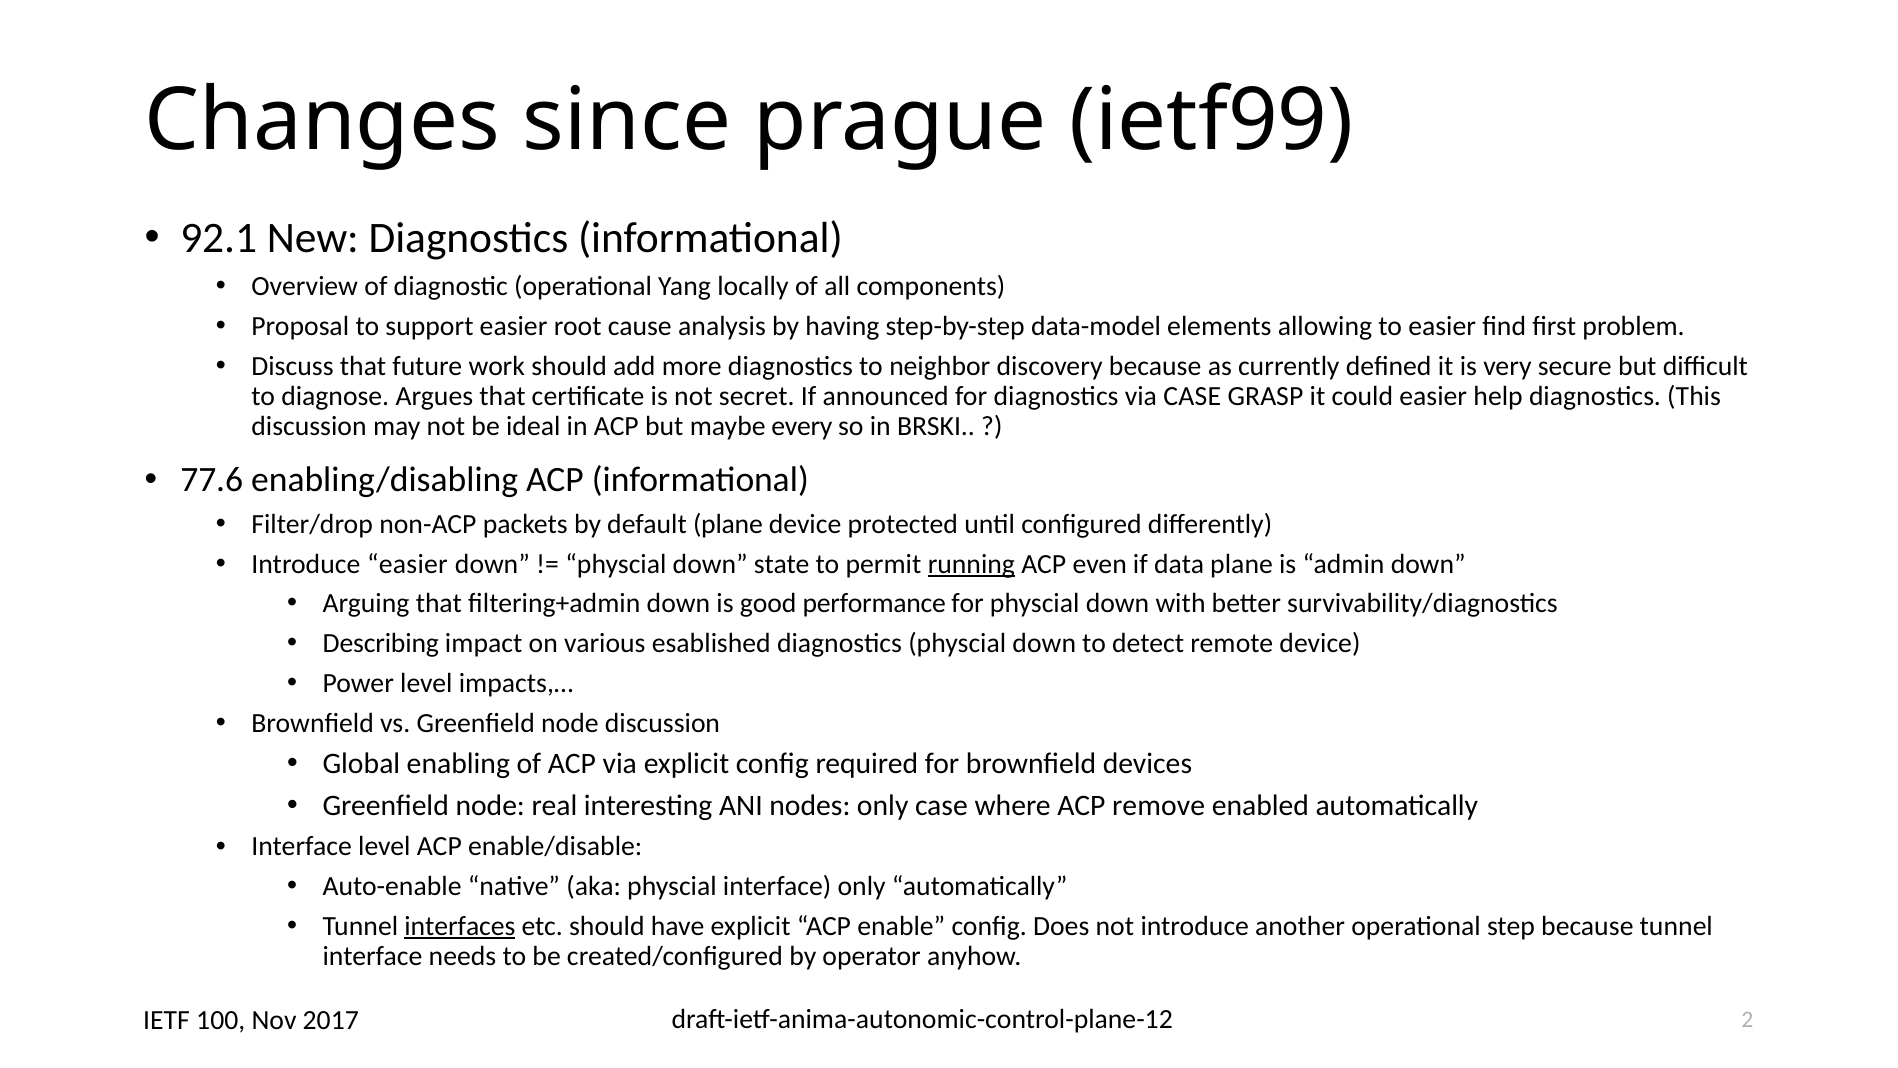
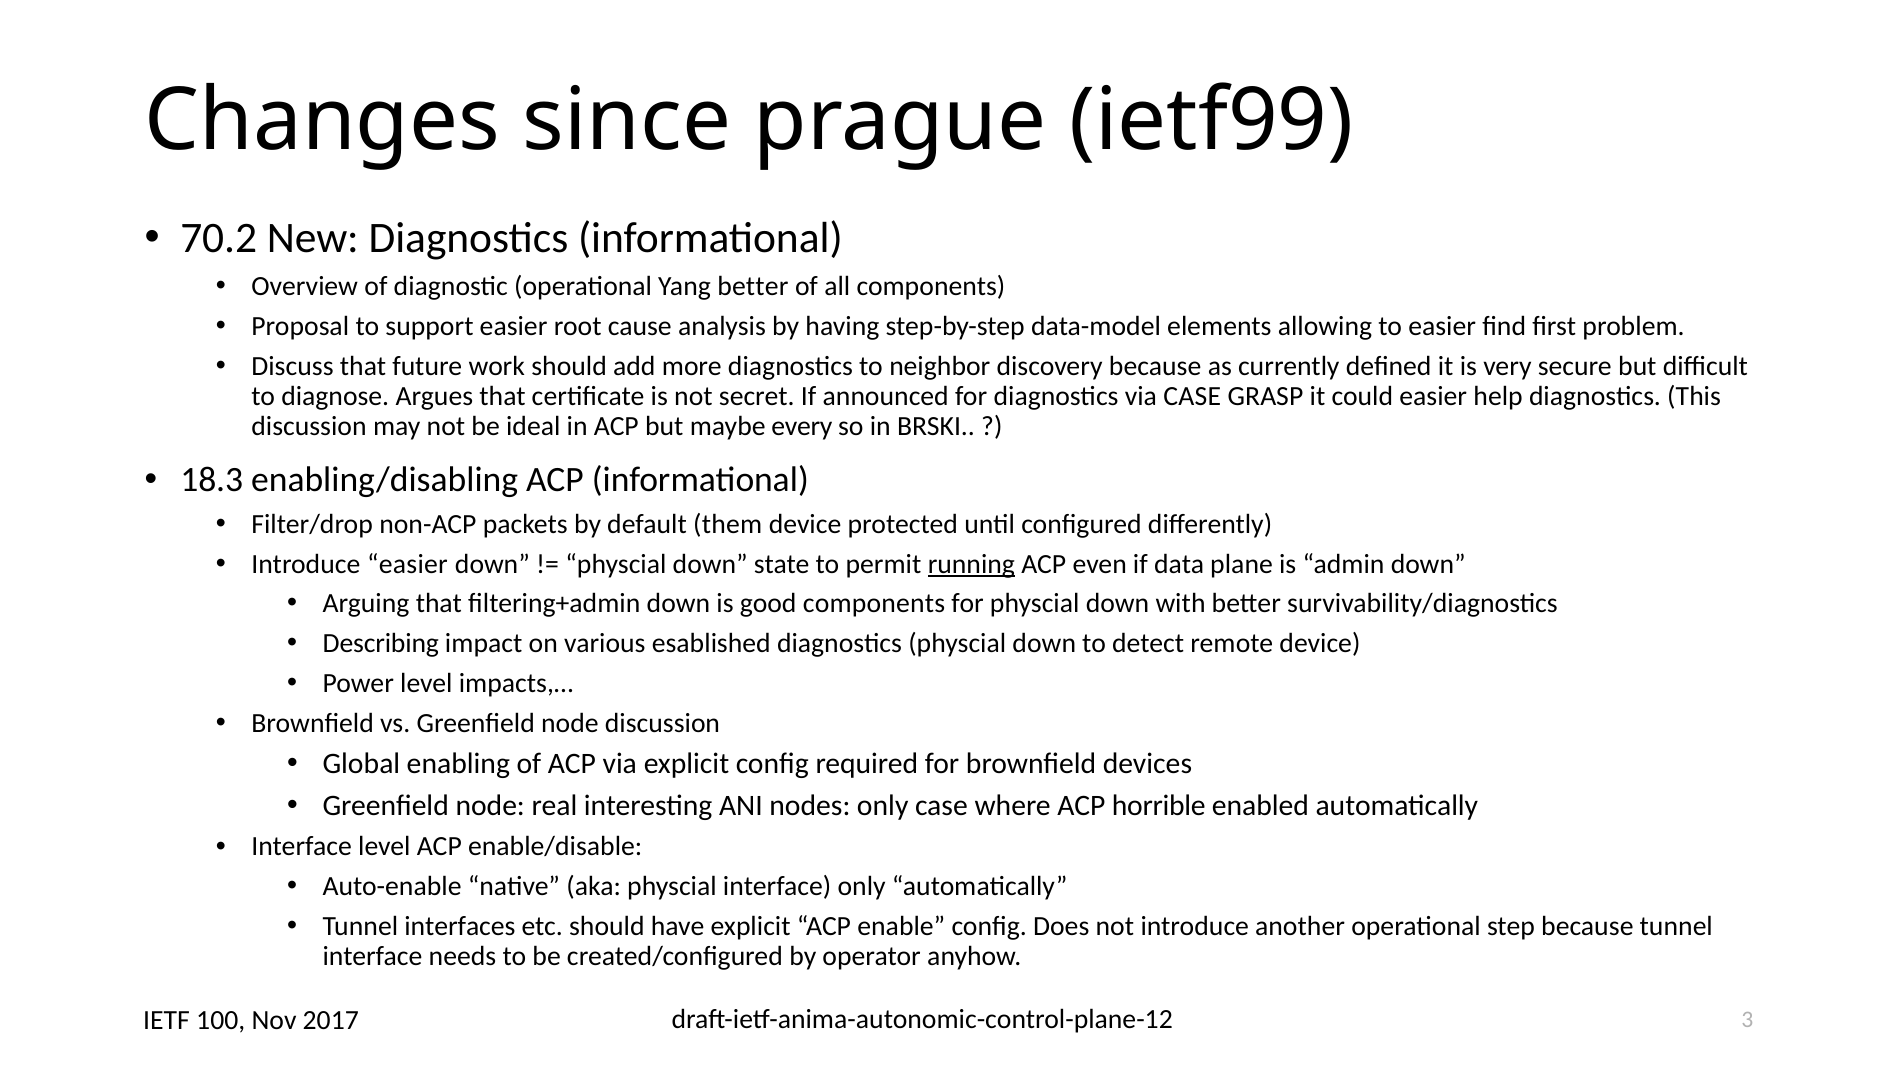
92.1: 92.1 -> 70.2
Yang locally: locally -> better
77.6: 77.6 -> 18.3
default plane: plane -> them
good performance: performance -> components
remove: remove -> horrible
interfaces underline: present -> none
2: 2 -> 3
